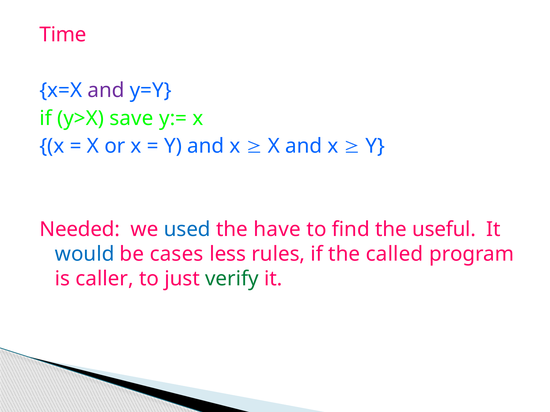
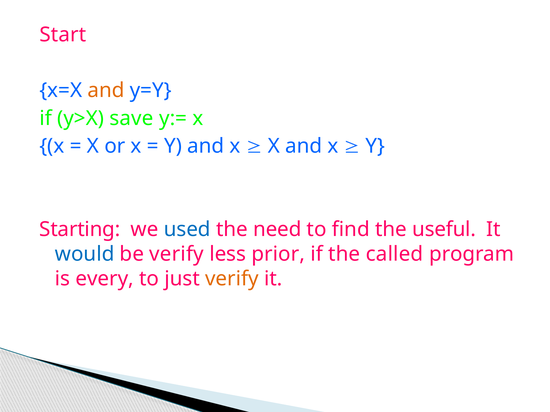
Time: Time -> Start
and at (106, 91) colour: purple -> orange
Needed: Needed -> Starting
have: have -> need
be cases: cases -> verify
rules: rules -> prior
caller: caller -> every
verify at (232, 279) colour: green -> orange
